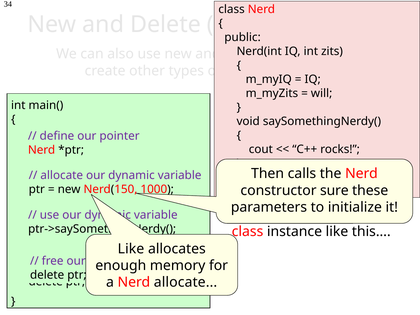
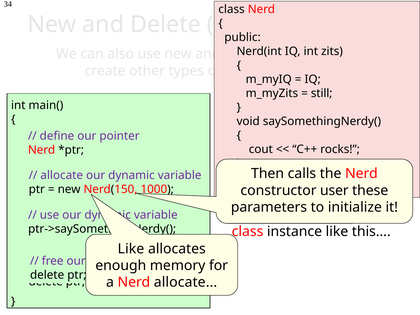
will: will -> still
sure: sure -> user
